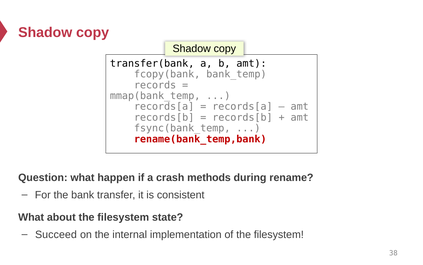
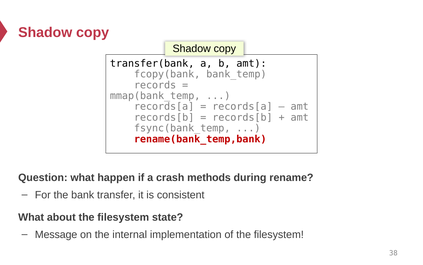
Succeed: Succeed -> Message
